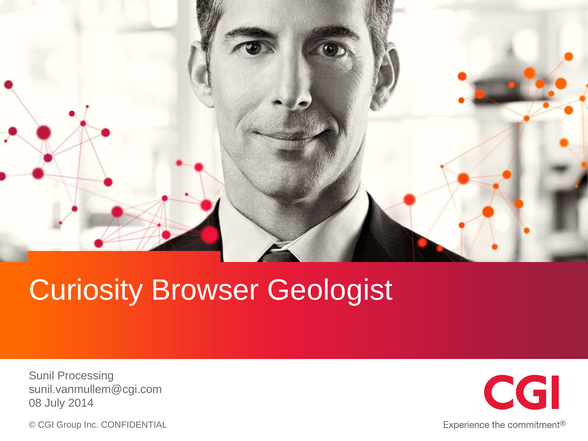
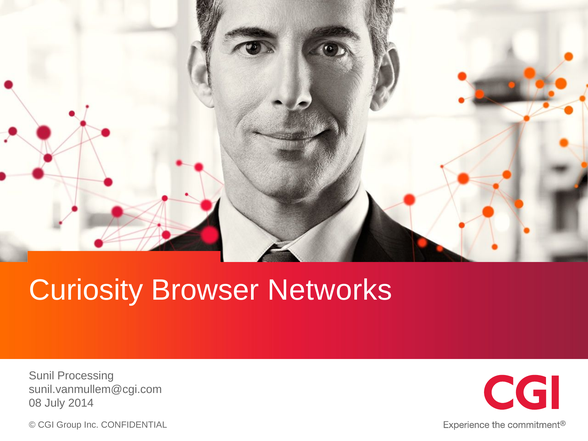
Geologist: Geologist -> Networks
